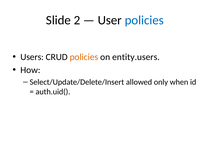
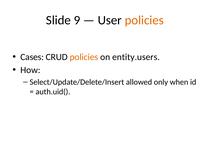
2: 2 -> 9
policies at (144, 20) colour: blue -> orange
Users: Users -> Cases
